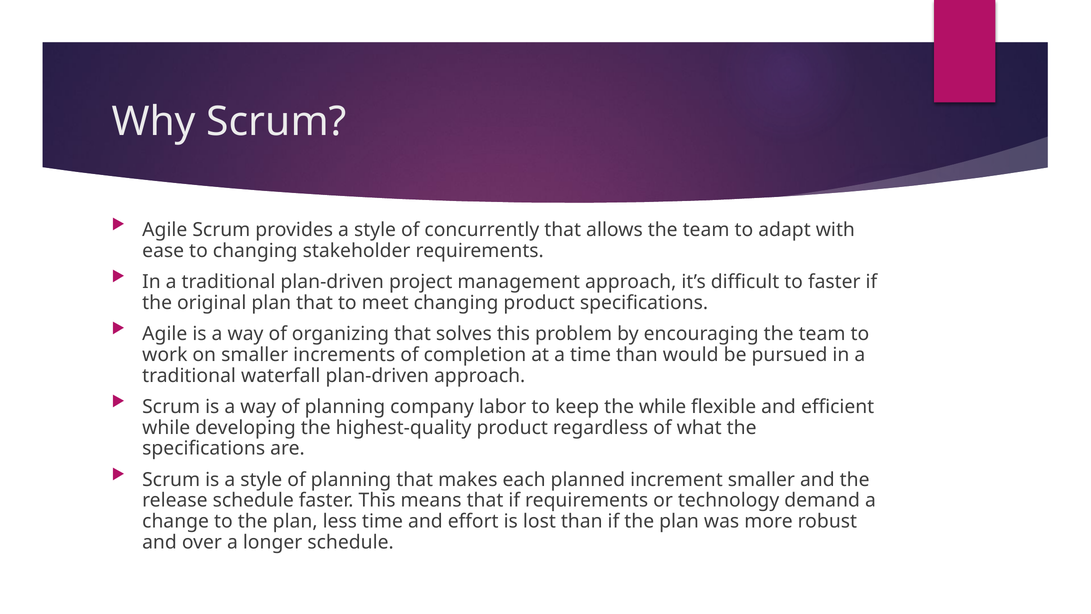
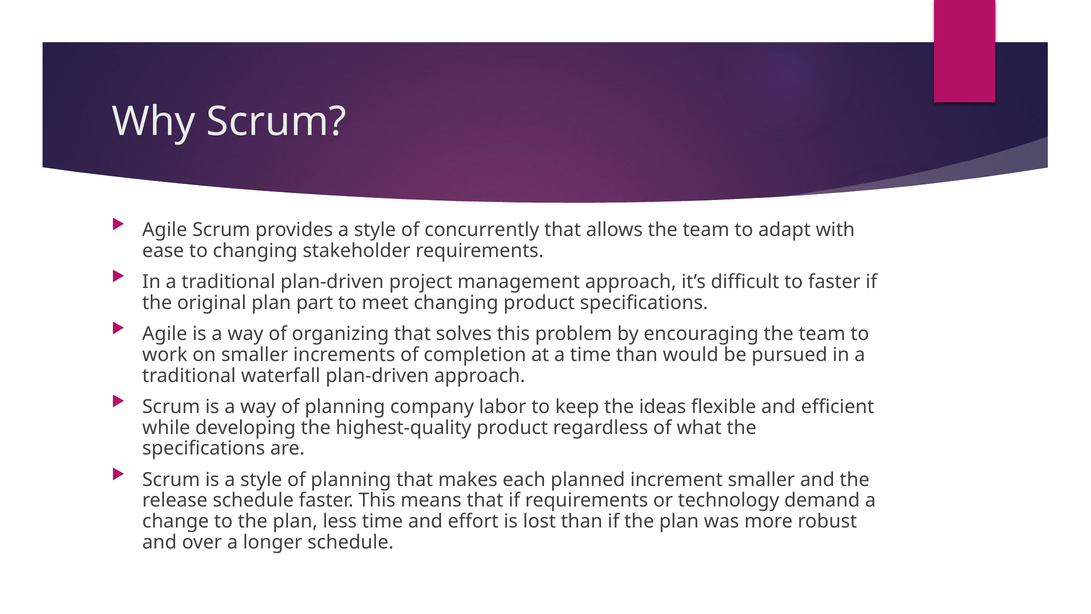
plan that: that -> part
the while: while -> ideas
